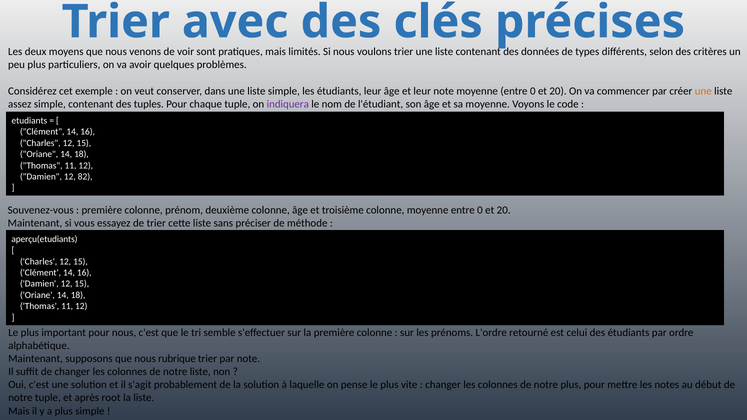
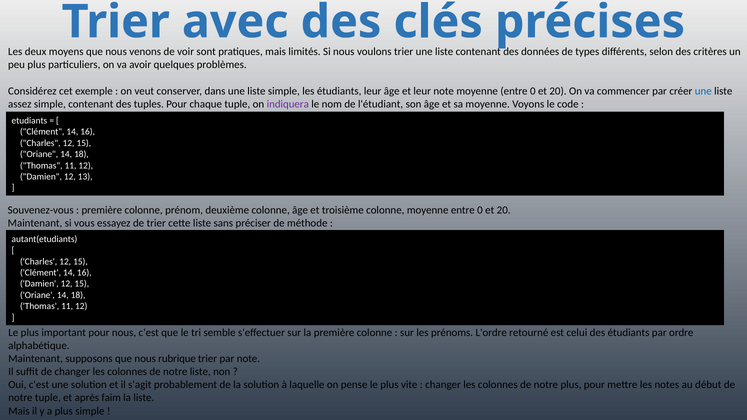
une at (703, 91) colour: orange -> blue
82: 82 -> 13
aperçu(etudiants: aperçu(etudiants -> autant(etudiants
root: root -> faim
